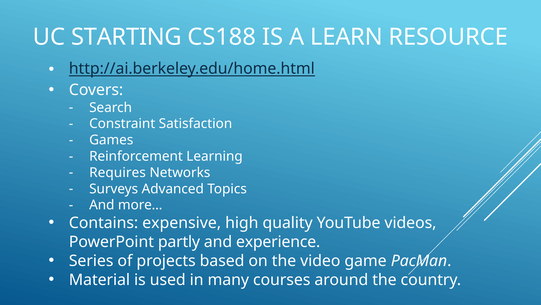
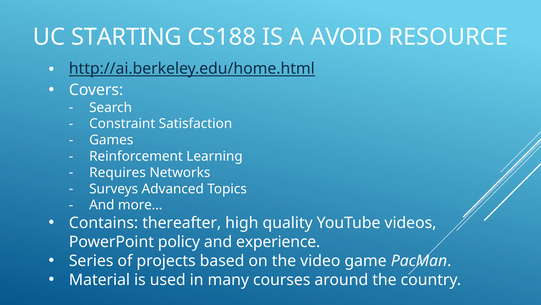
LEARN: LEARN -> AVOID
expensive: expensive -> thereafter
partly: partly -> policy
